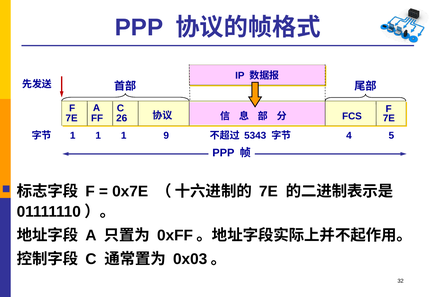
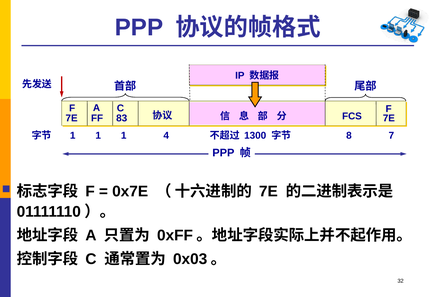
26: 26 -> 83
9: 9 -> 4
5: 5 -> 7
5343: 5343 -> 1300
4: 4 -> 8
